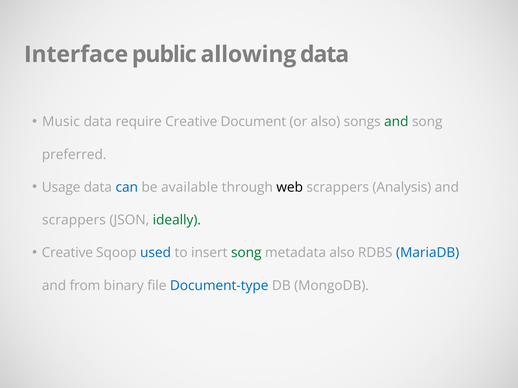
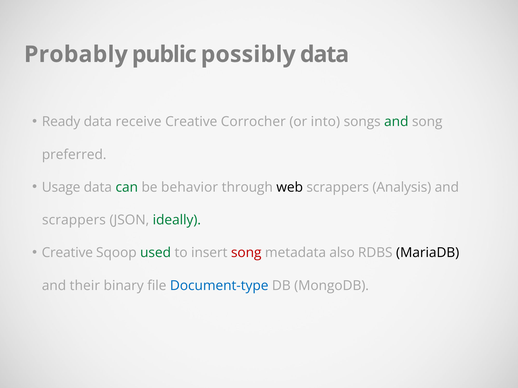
Interface: Interface -> Probably
allowing: allowing -> possibly
Music: Music -> Ready
require: require -> receive
Document: Document -> Corrocher
or also: also -> into
can colour: blue -> green
available: available -> behavior
used colour: blue -> green
song at (246, 253) colour: green -> red
MariaDB colour: blue -> black
from: from -> their
